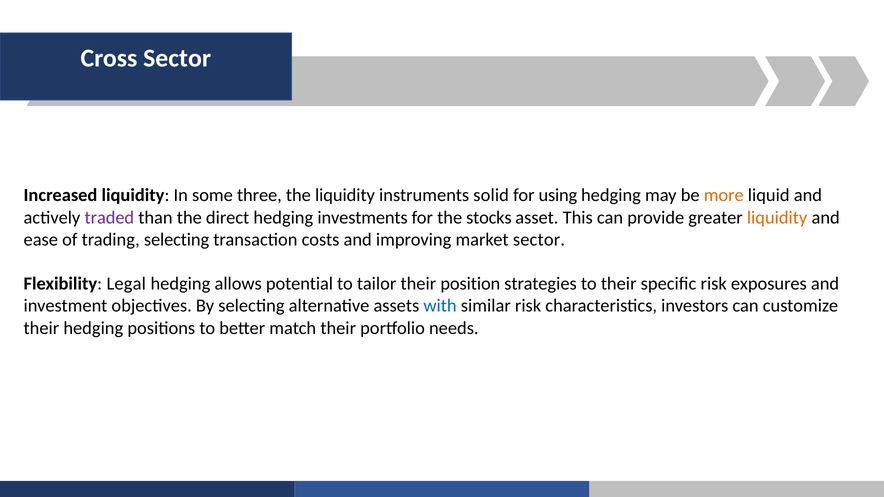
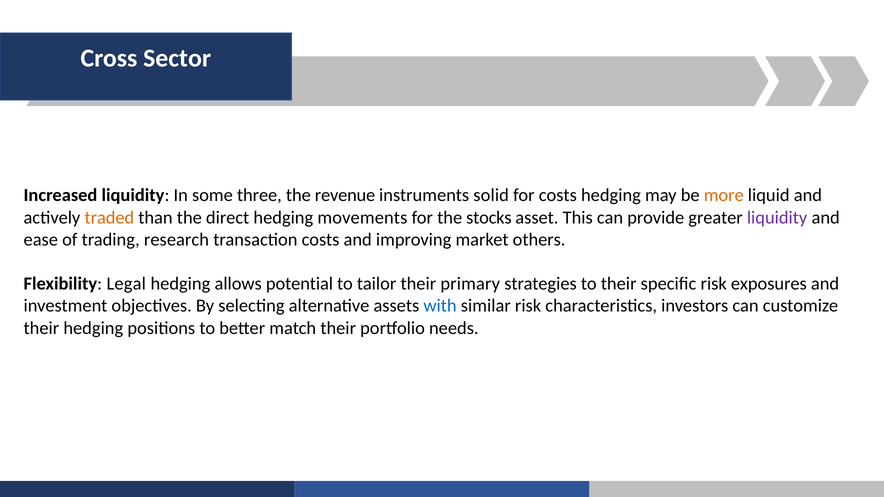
the liquidity: liquidity -> revenue
for using: using -> costs
traded colour: purple -> orange
investments: investments -> movements
liquidity at (777, 218) colour: orange -> purple
trading selecting: selecting -> research
market sector: sector -> others
position: position -> primary
